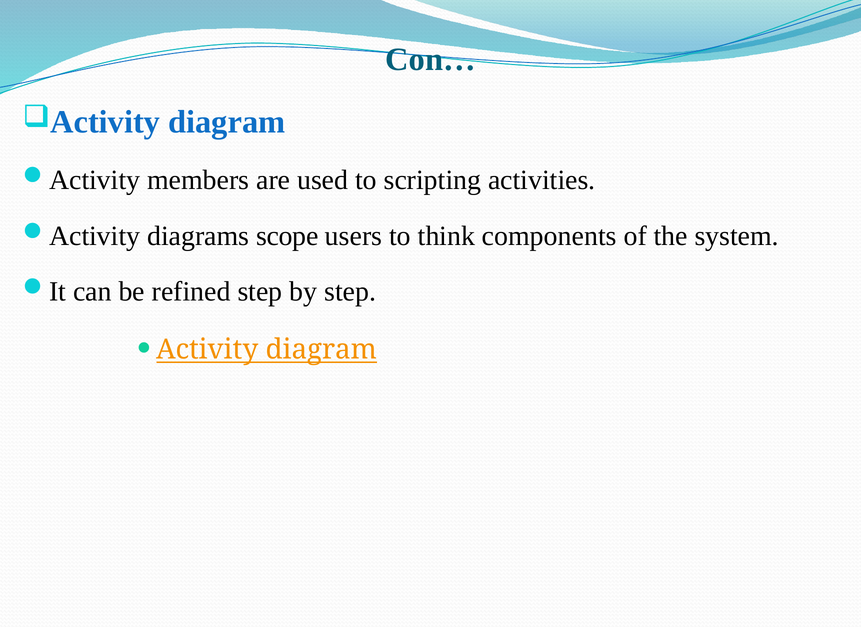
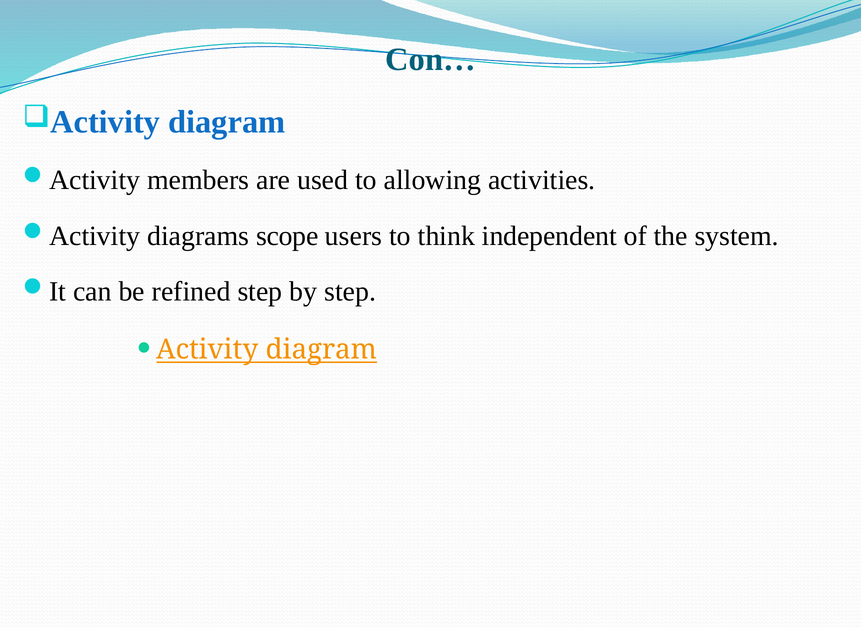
scripting: scripting -> allowing
components: components -> independent
